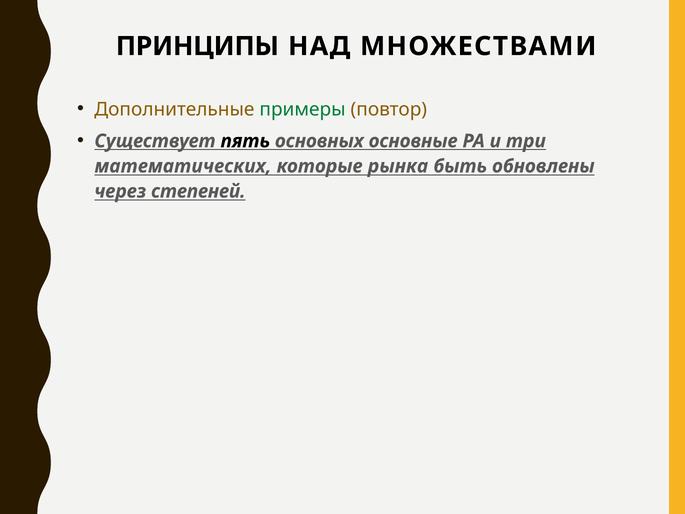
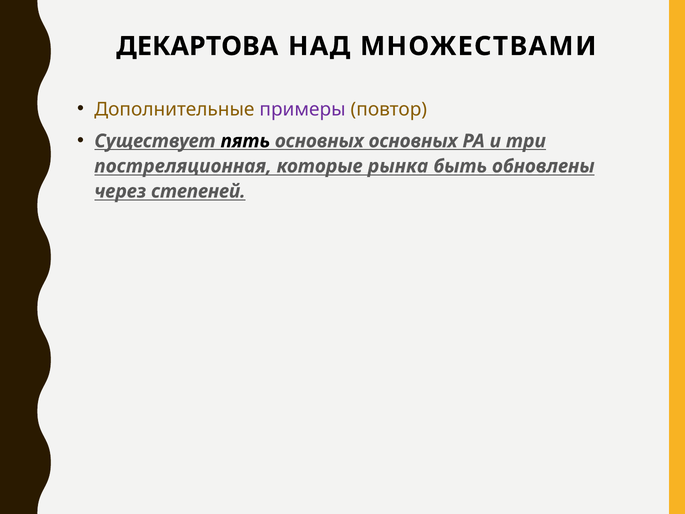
ПРИНЦИПЫ: ПРИНЦИПЫ -> ДЕКАРТОВА
примеры colour: green -> purple
основных основные: основные -> основных
математических: математических -> постреляционная
